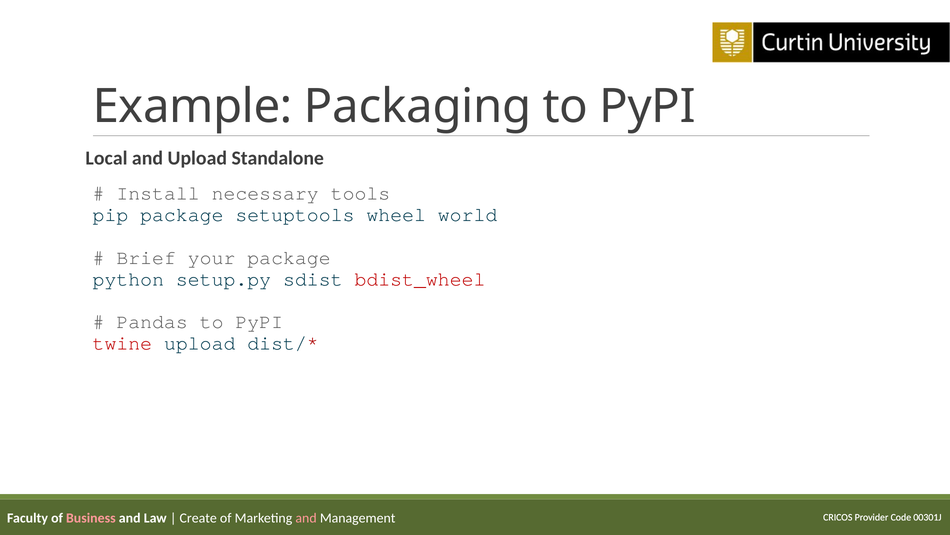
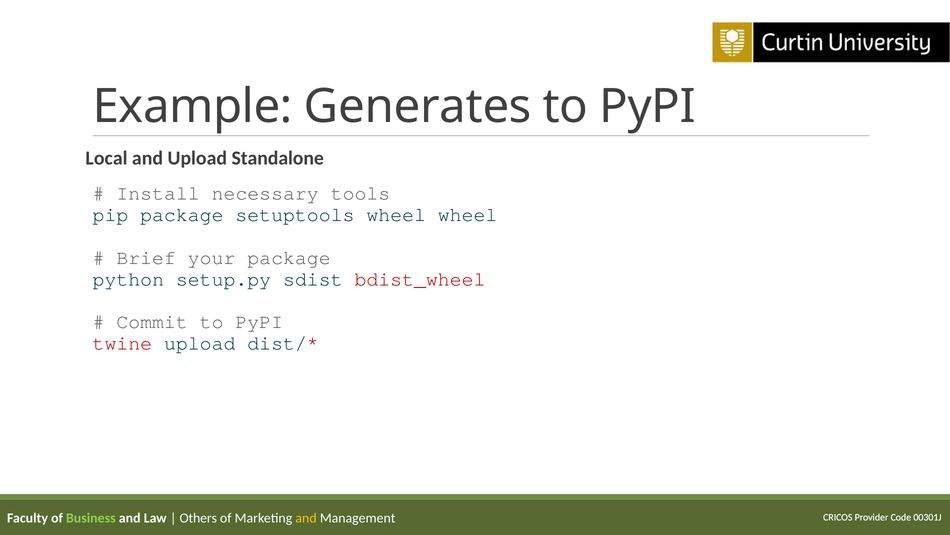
Packaging: Packaging -> Generates
wheel world: world -> wheel
Pandas: Pandas -> Commit
Business colour: pink -> light green
Create: Create -> Others
and at (306, 518) colour: pink -> yellow
